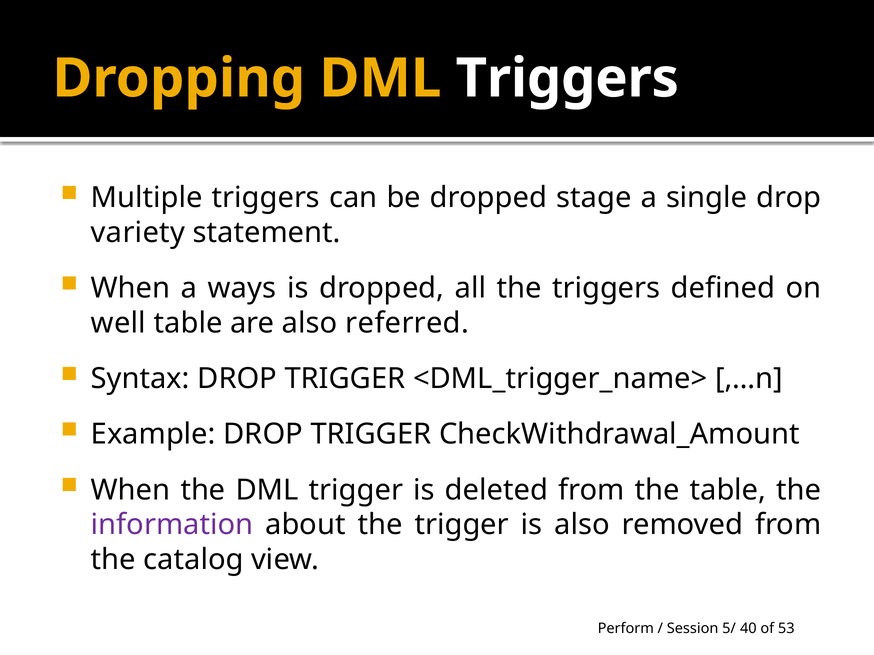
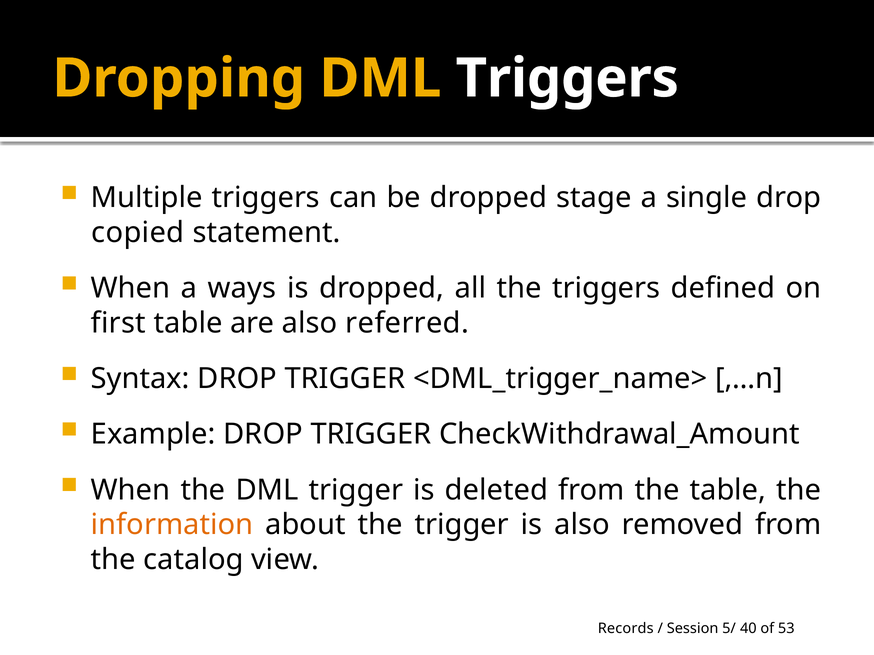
variety: variety -> copied
well: well -> first
information colour: purple -> orange
Perform: Perform -> Records
